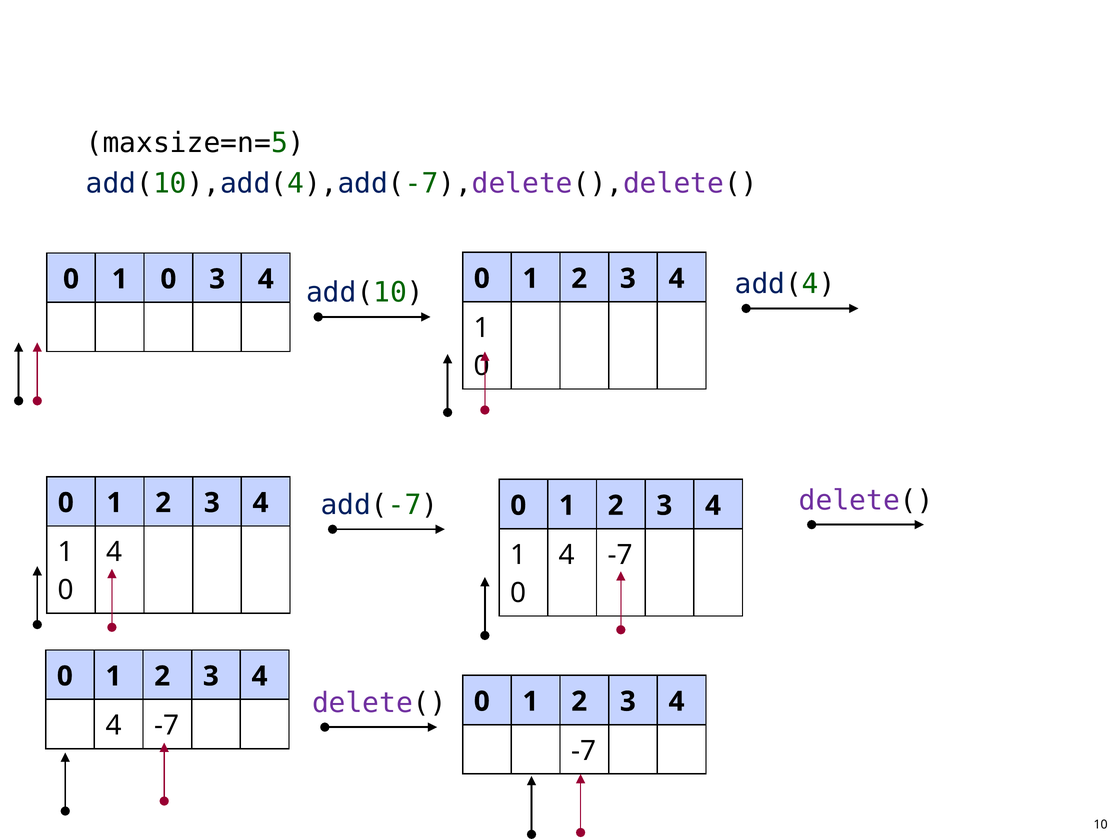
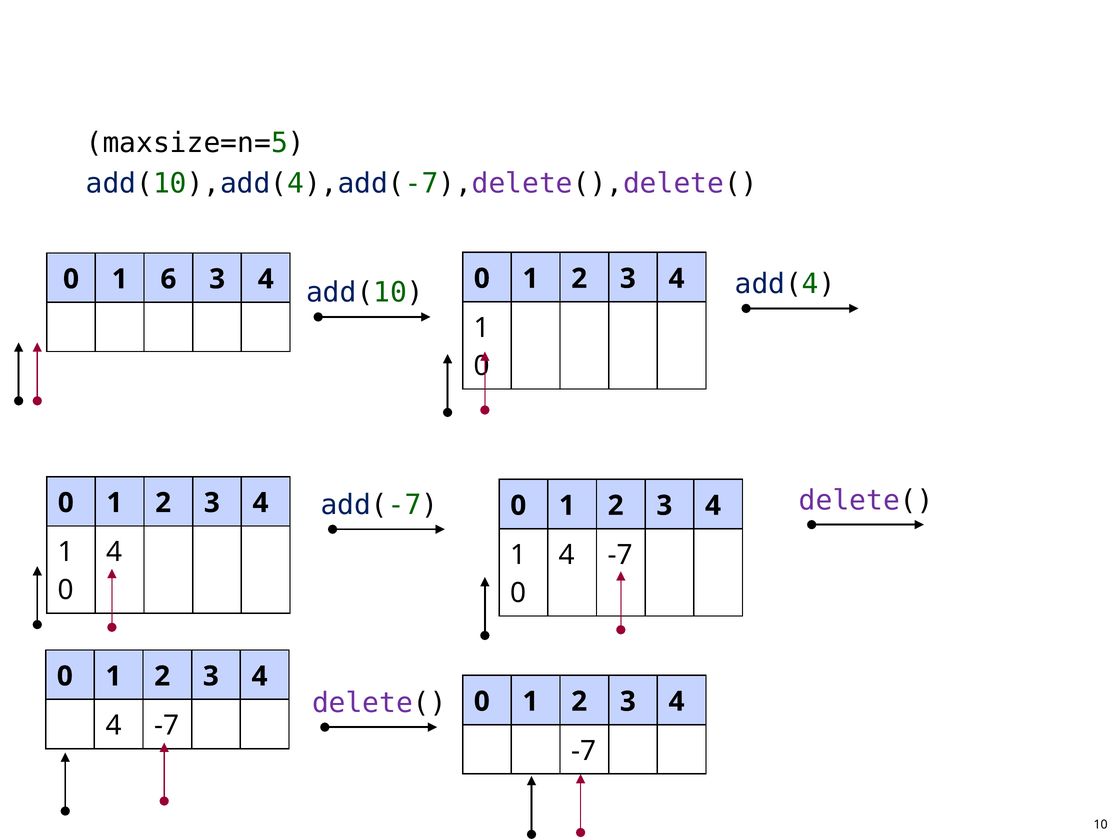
0 1 0: 0 -> 6
